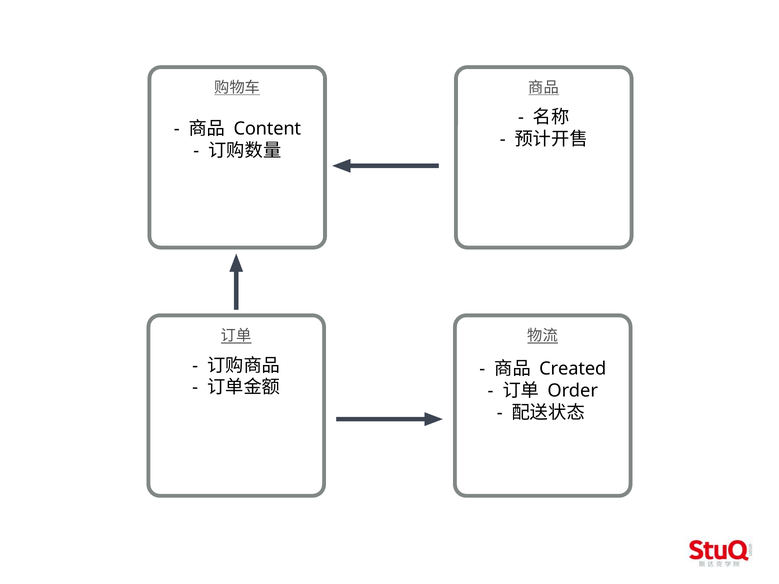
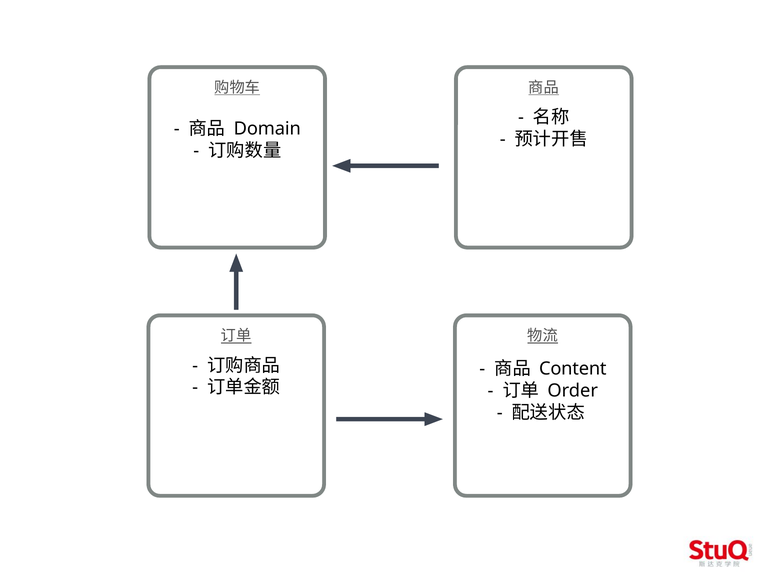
Content: Content -> Domain
Created: Created -> Content
